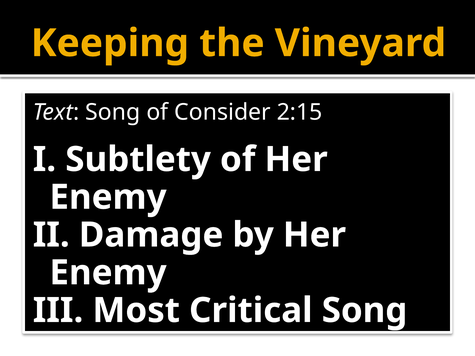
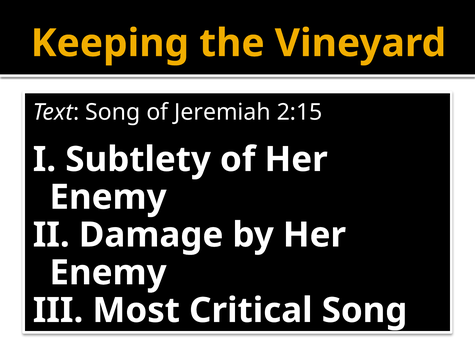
Consider: Consider -> Jeremiah
